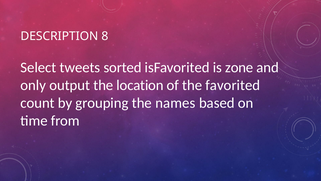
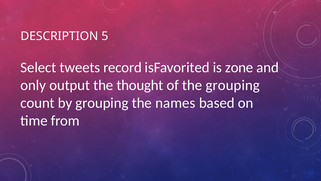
8: 8 -> 5
sorted: sorted -> record
location: location -> thought
the favorited: favorited -> grouping
